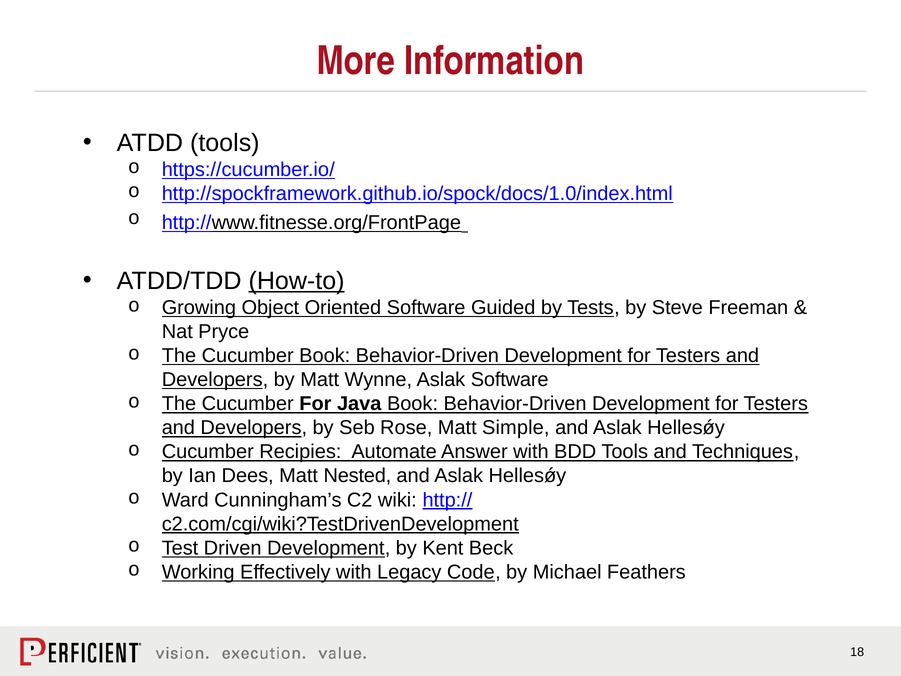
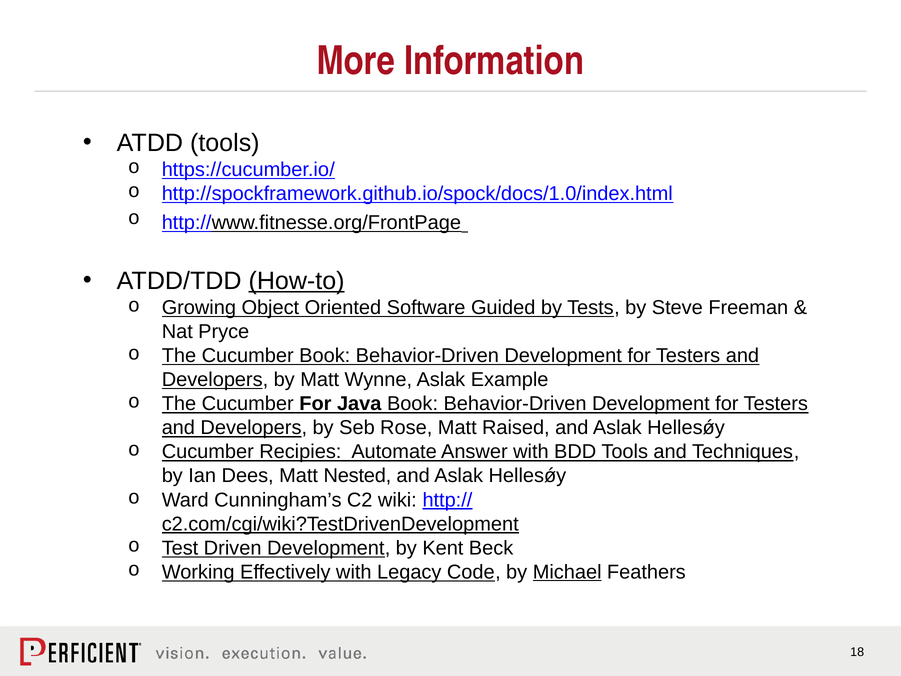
Aslak Software: Software -> Example
Simple: Simple -> Raised
Michael underline: none -> present
